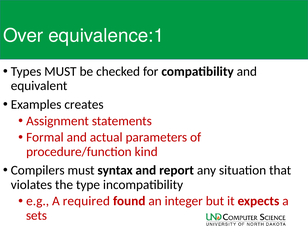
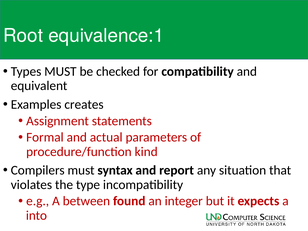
Over: Over -> Root
required: required -> between
sets: sets -> into
